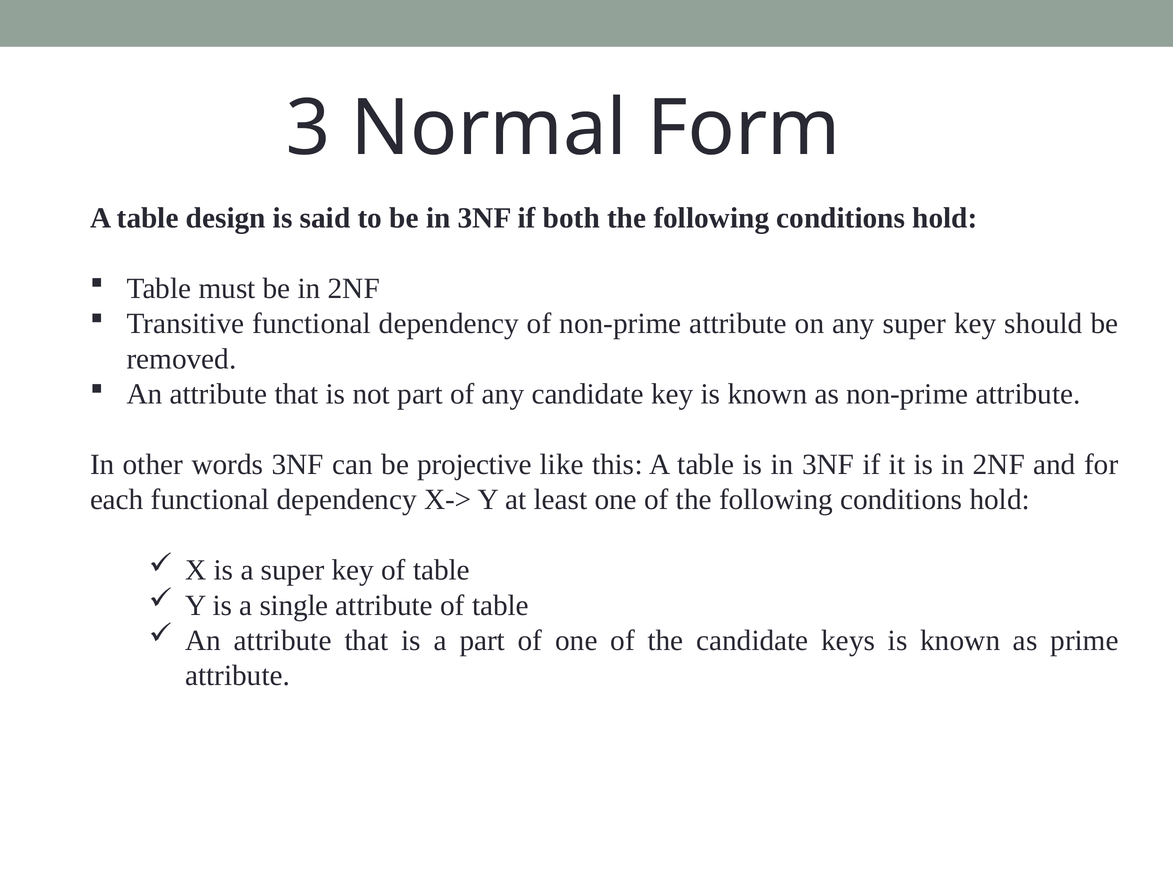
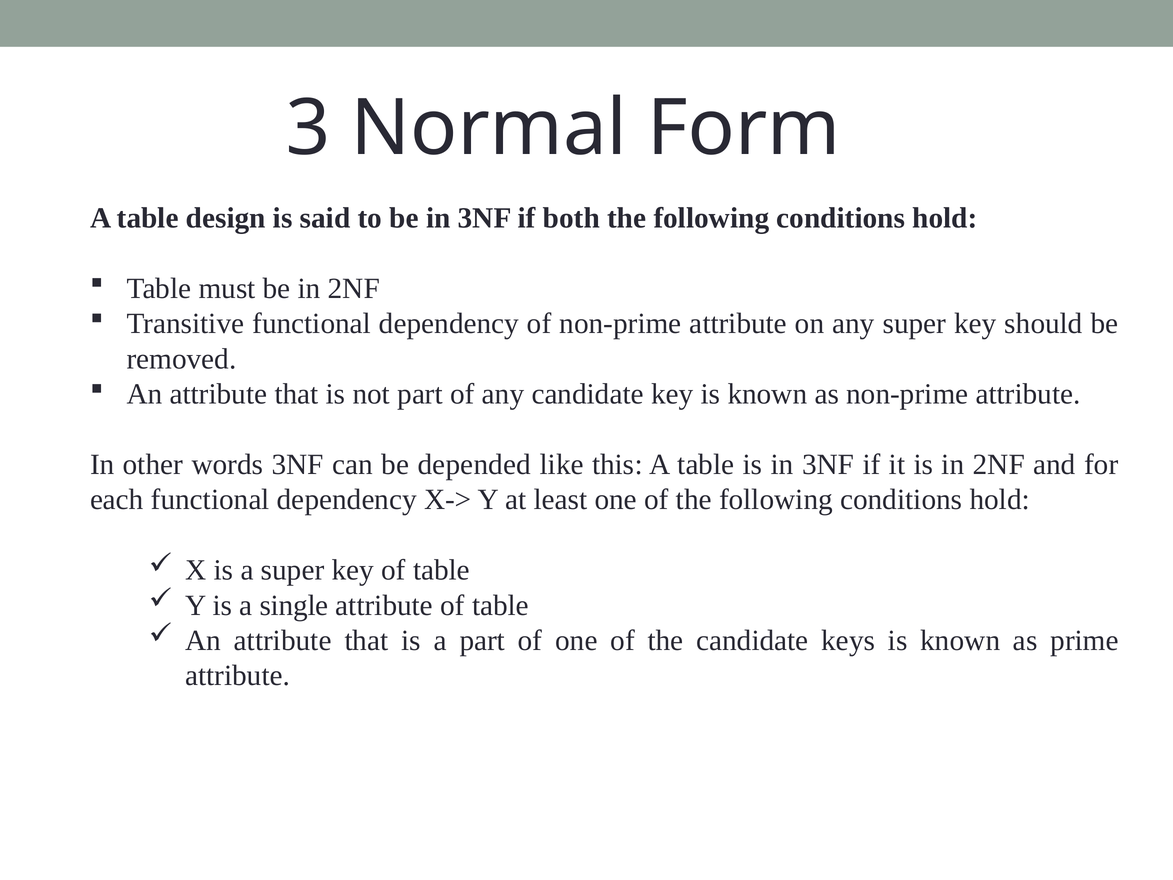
projective: projective -> depended
